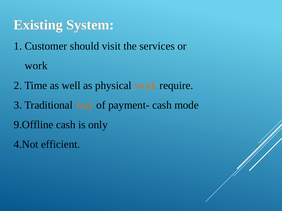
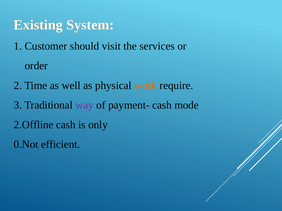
work at (36, 66): work -> order
way colour: orange -> purple
9.Offline: 9.Offline -> 2.Offline
4.Not: 4.Not -> 0.Not
